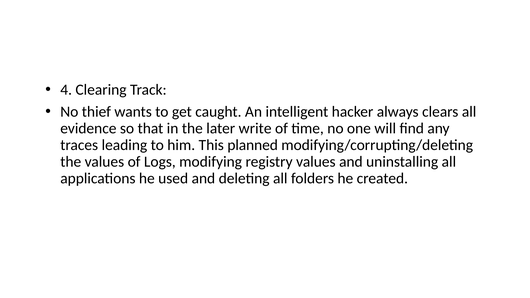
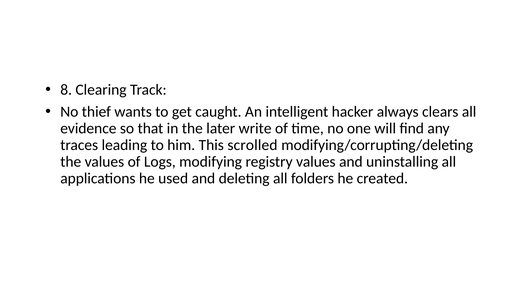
4: 4 -> 8
planned: planned -> scrolled
